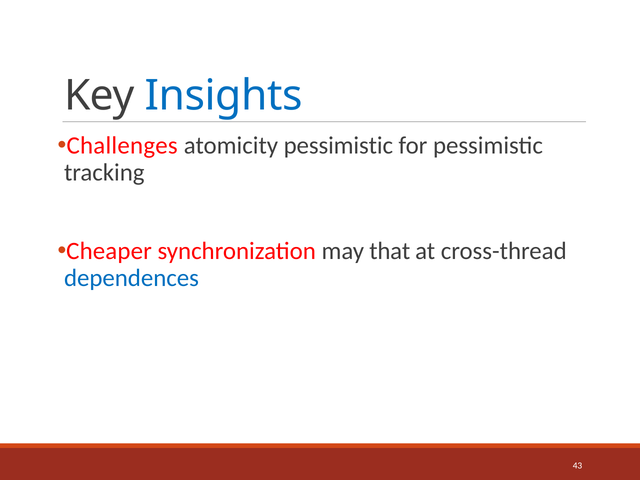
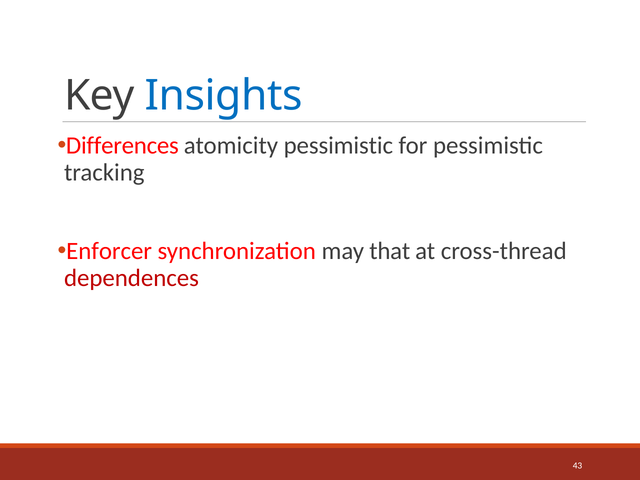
Challenges: Challenges -> Differences
Cheaper: Cheaper -> Enforcer
dependences colour: blue -> red
